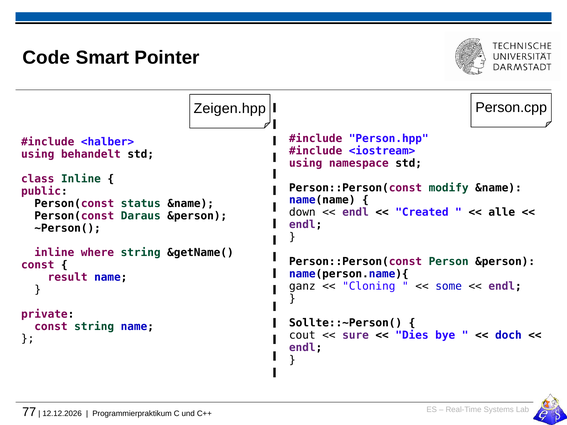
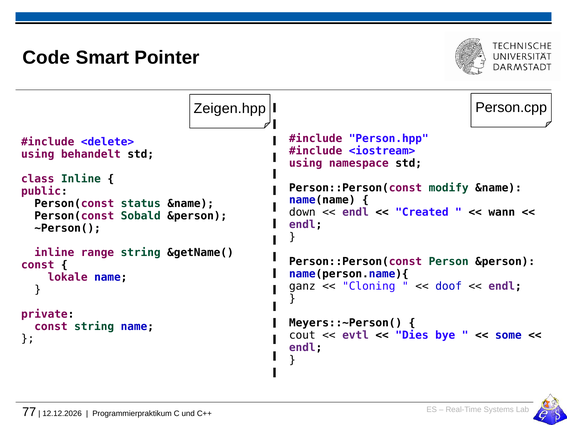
<halber>: <halber> -> <delete>
alle: alle -> wann
Daraus: Daraus -> Sobald
where: where -> range
result: result -> lokale
some: some -> doof
Sollte::~Person(: Sollte::~Person( -> Meyers::~Person(
sure: sure -> evtl
doch: doch -> some
